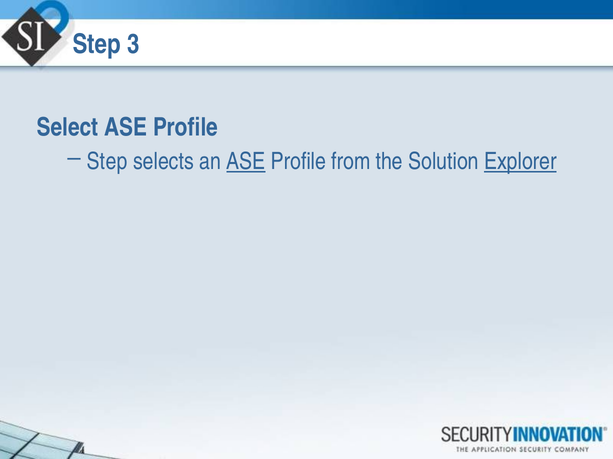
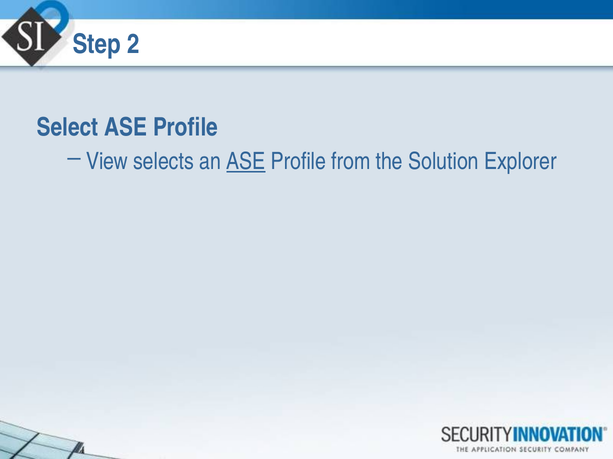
3: 3 -> 2
Step at (107, 162): Step -> View
Explorer underline: present -> none
